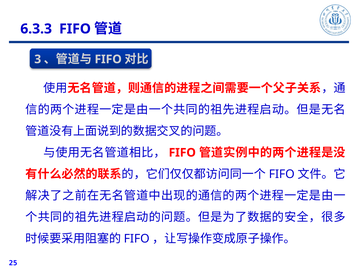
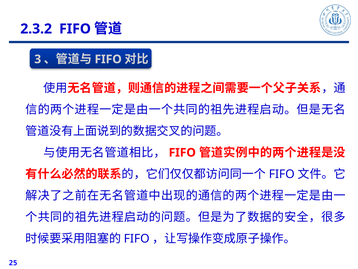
6.3.3: 6.3.3 -> 2.3.2
